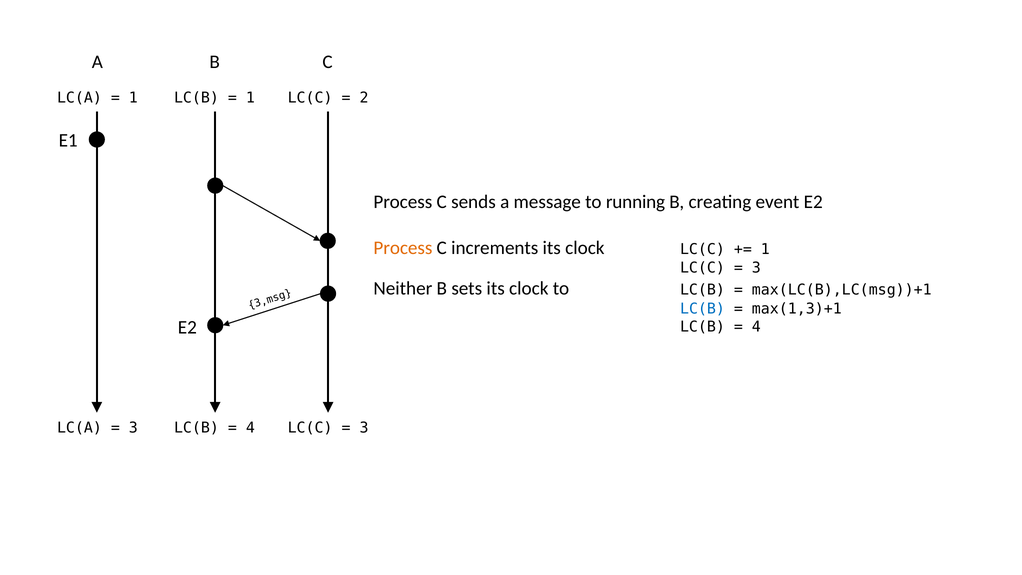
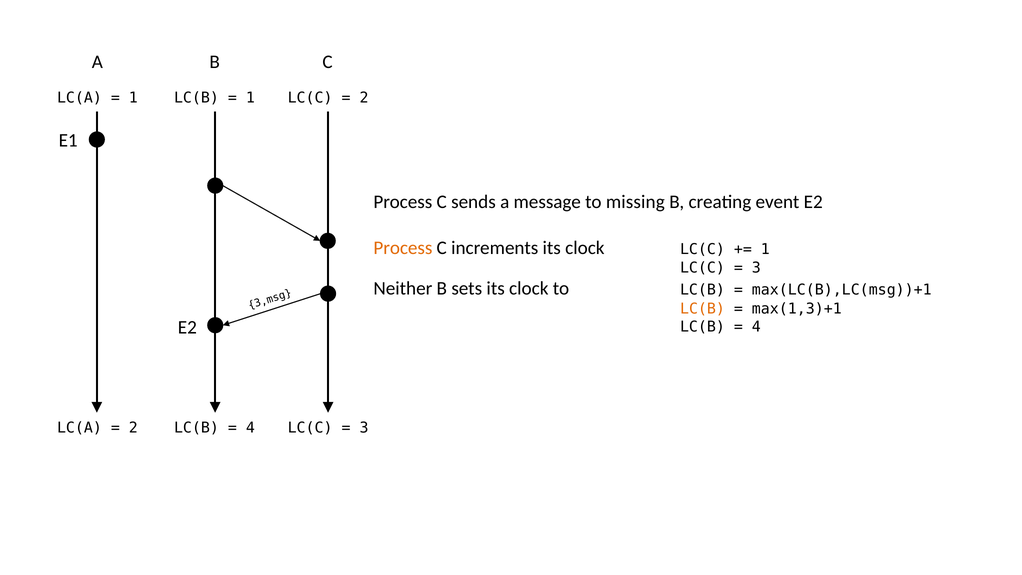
running: running -> missing
LC(B at (702, 309) colour: blue -> orange
3 at (133, 428): 3 -> 2
